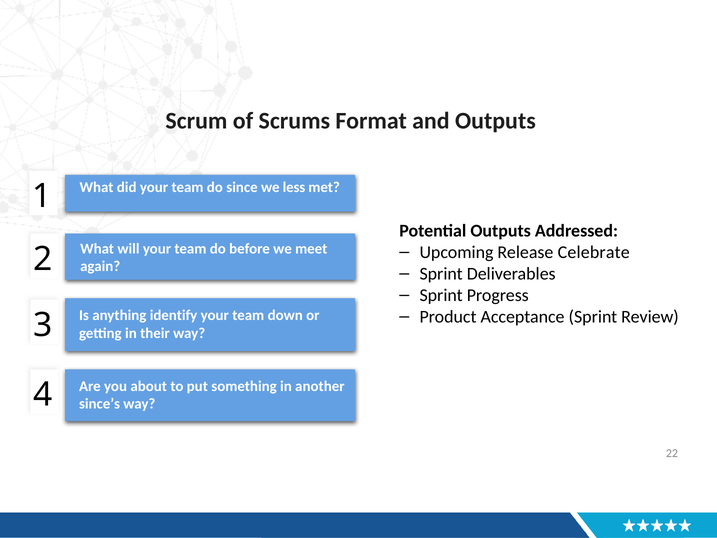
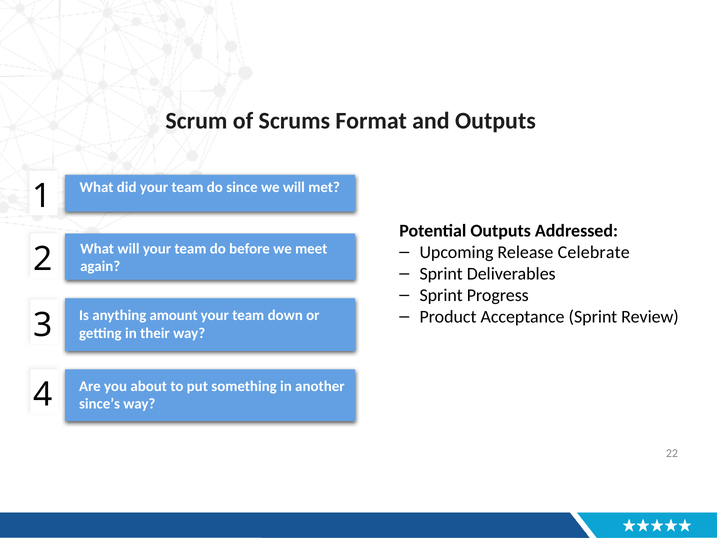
we less: less -> will
identify: identify -> amount
